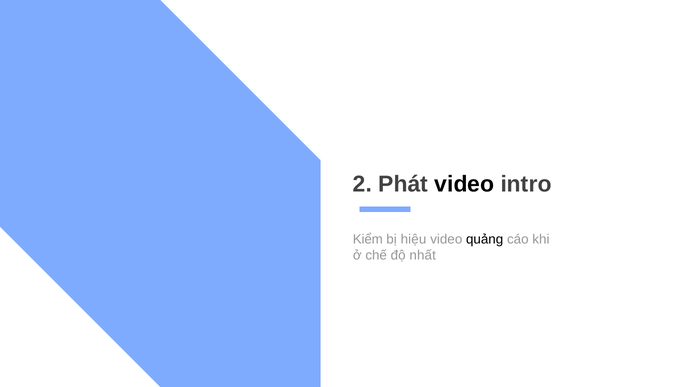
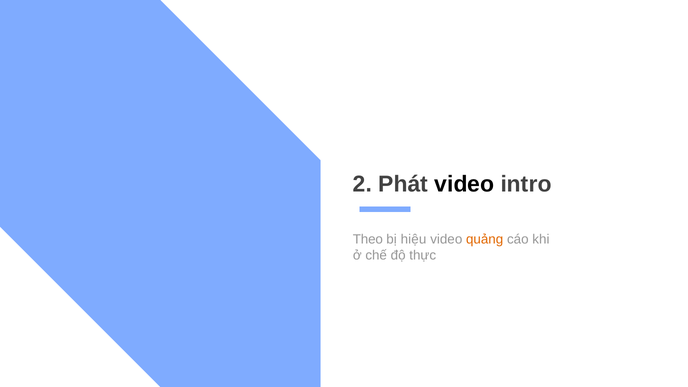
Kiểm: Kiểm -> Theo
quảng colour: black -> orange
nhất: nhất -> thực
